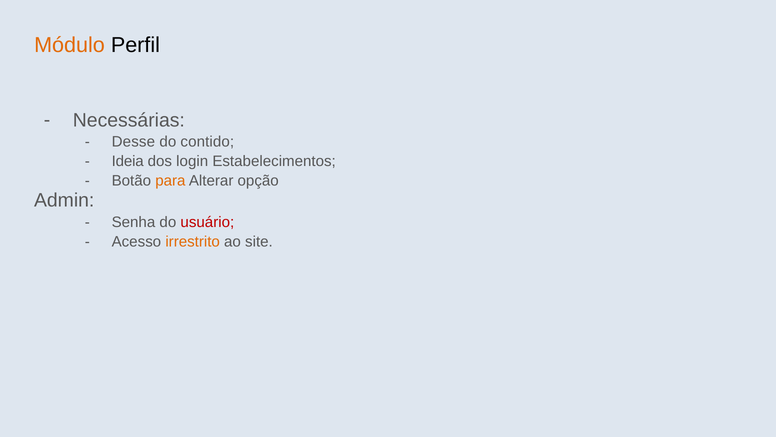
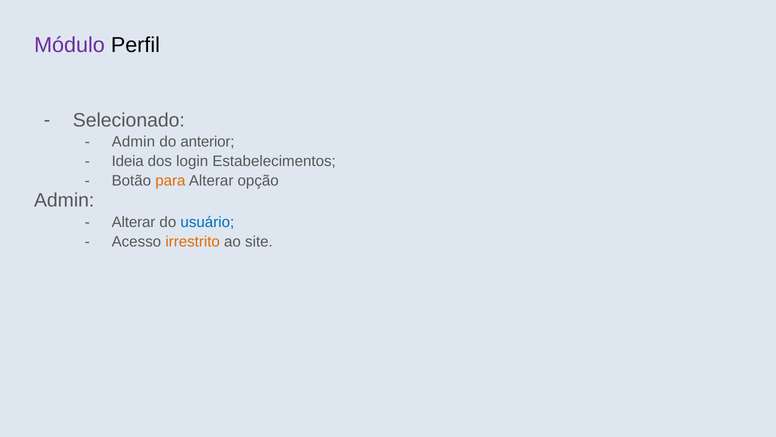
Módulo colour: orange -> purple
Necessárias: Necessárias -> Selecionado
Desse at (133, 142): Desse -> Admin
contido: contido -> anterior
Senha at (133, 222): Senha -> Alterar
usuário colour: red -> blue
